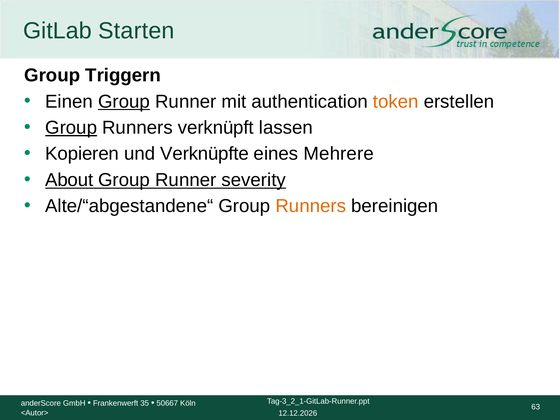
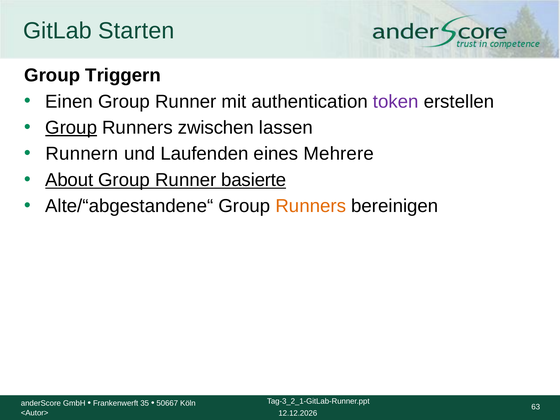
Group at (124, 102) underline: present -> none
token colour: orange -> purple
verknüpft: verknüpft -> zwischen
Kopieren: Kopieren -> Runnern
Verknüpfte: Verknüpfte -> Laufenden
severity: severity -> basierte
